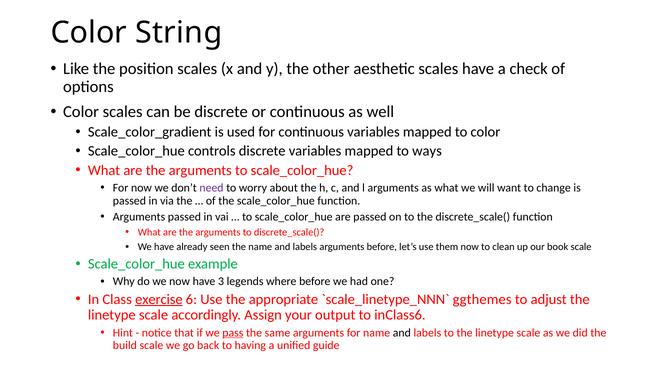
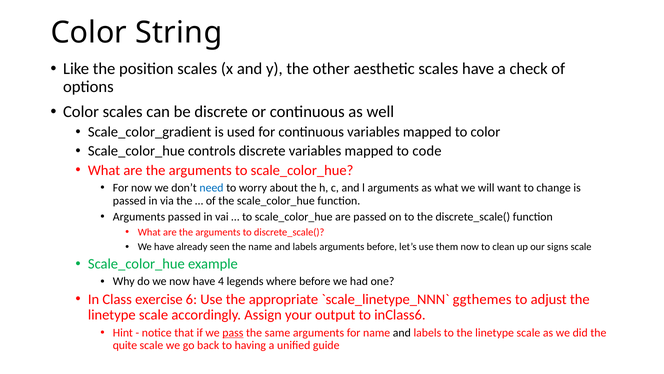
ways: ways -> code
need colour: purple -> blue
book: book -> signs
3: 3 -> 4
exercise underline: present -> none
build: build -> quite
